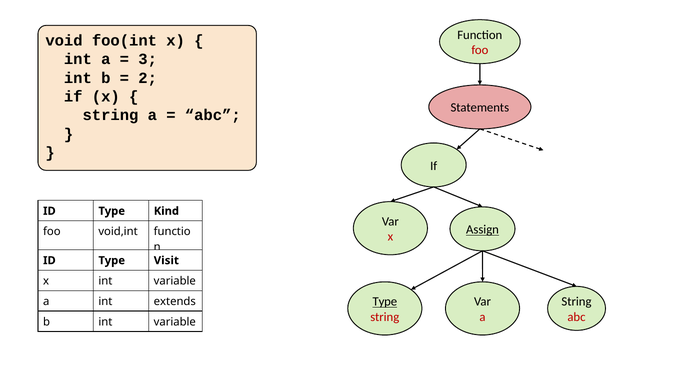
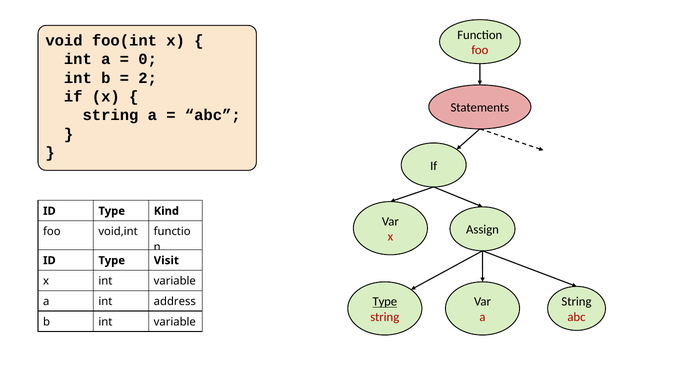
3: 3 -> 0
Assign underline: present -> none
extends: extends -> address
